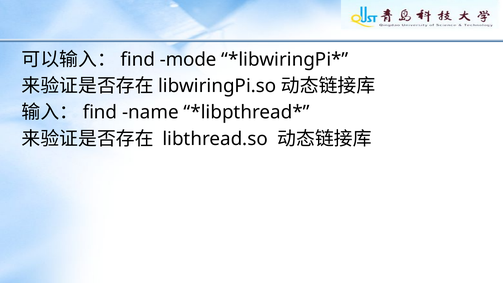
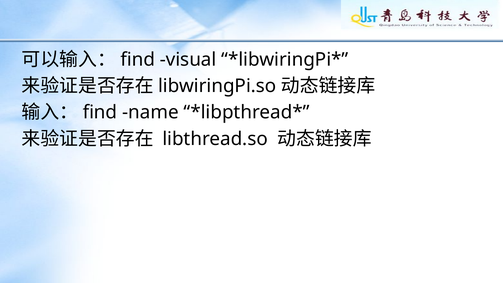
mode: mode -> visual
